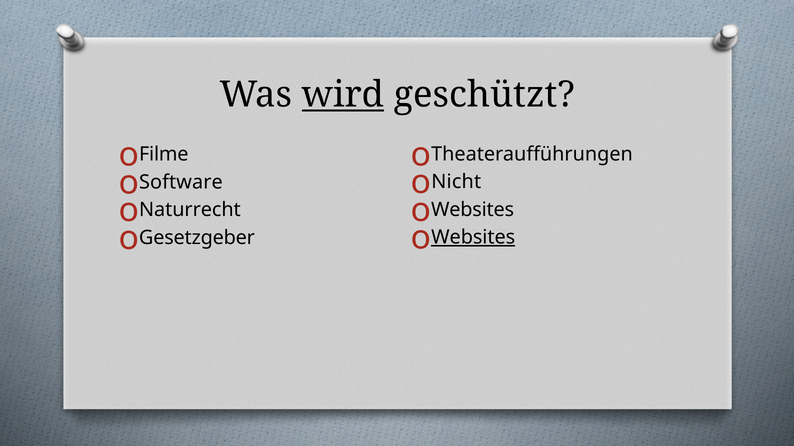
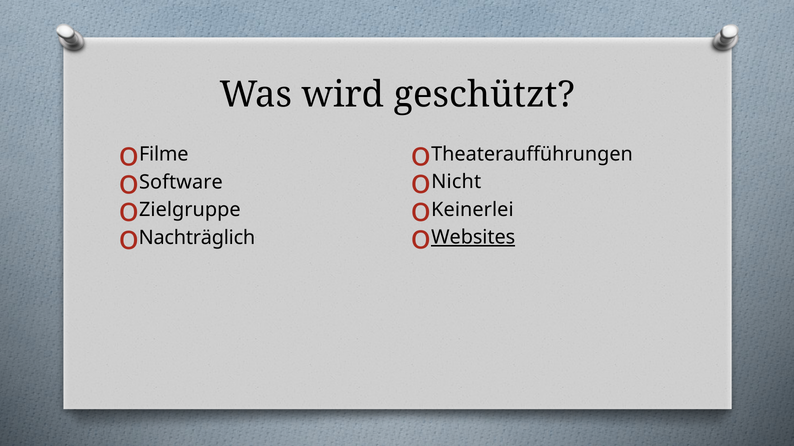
wird underline: present -> none
Websites at (473, 210): Websites -> Keinerlei
Naturrecht: Naturrecht -> Zielgruppe
Gesetzgeber: Gesetzgeber -> Nachträglich
